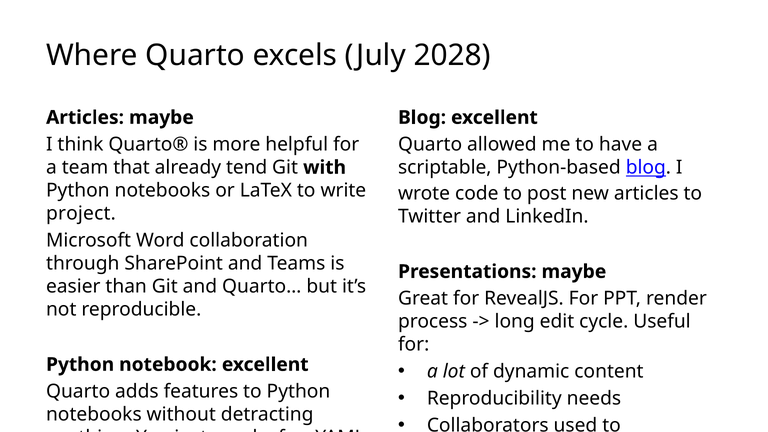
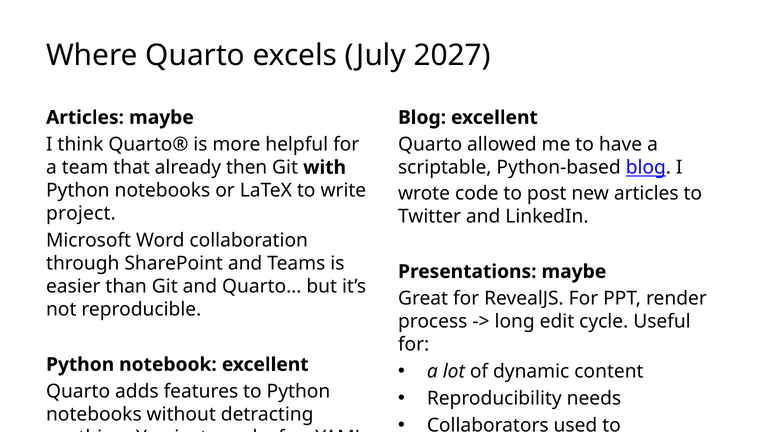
2028: 2028 -> 2027
tend: tend -> then
